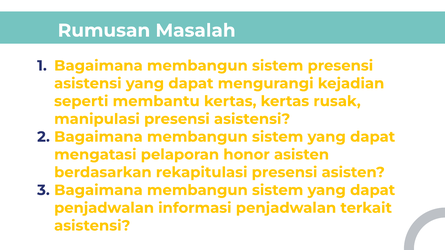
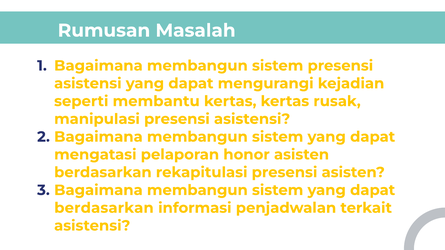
penjadwalan at (104, 208): penjadwalan -> berdasarkan
